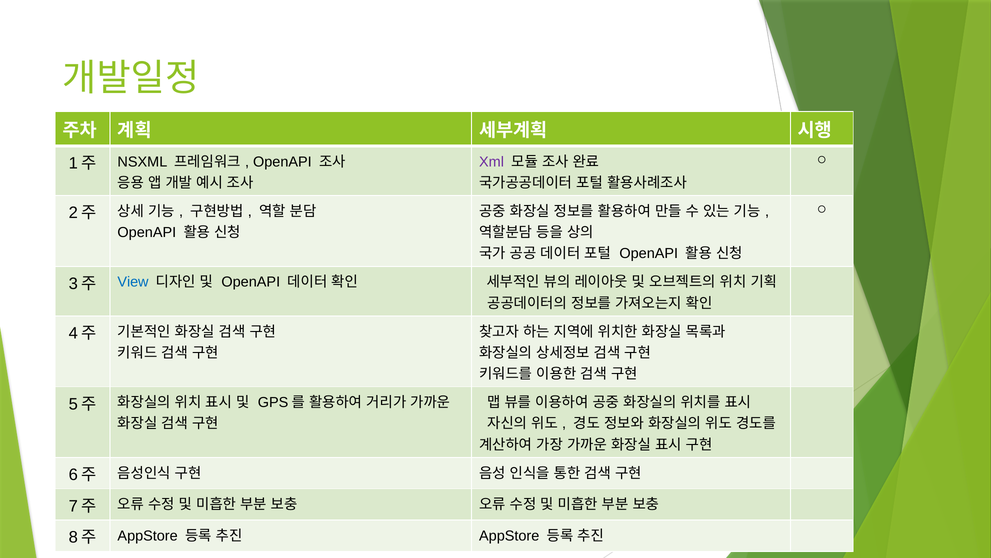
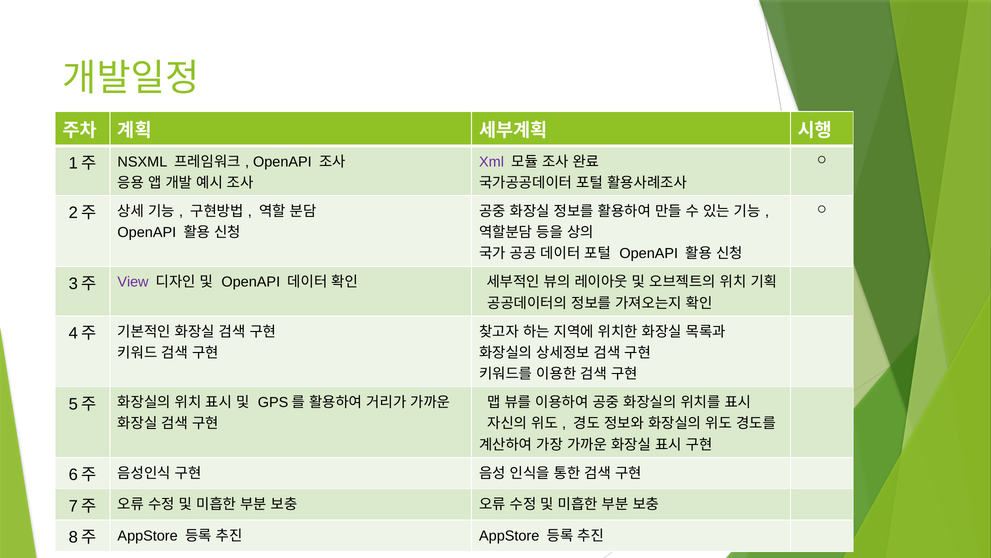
View colour: blue -> purple
